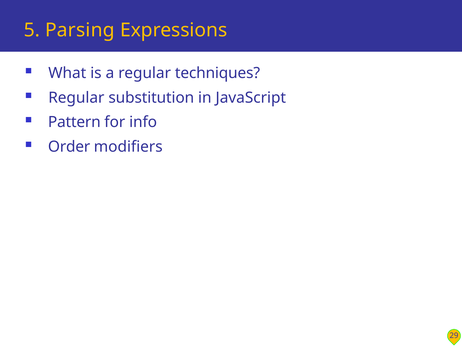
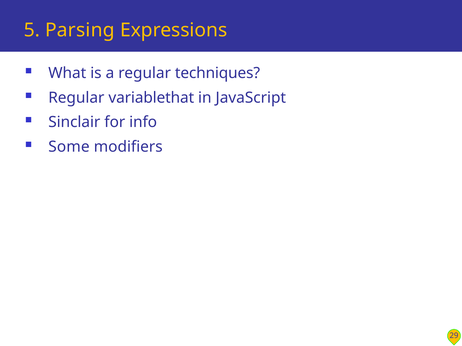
substitution: substitution -> variablethat
Pattern: Pattern -> Sinclair
Order: Order -> Some
